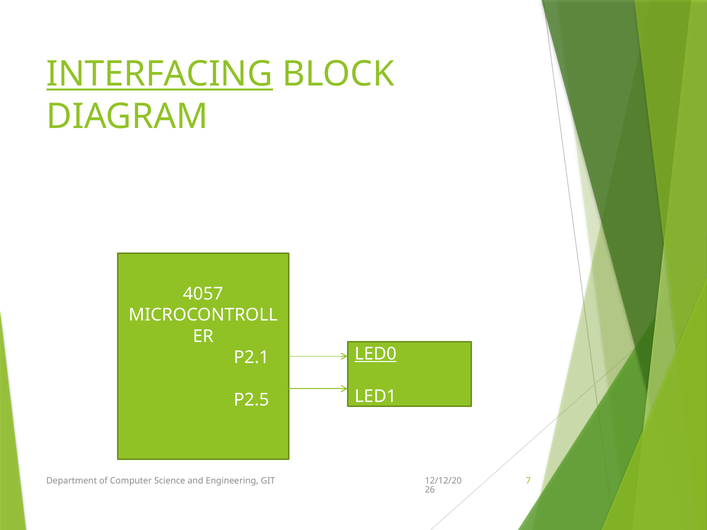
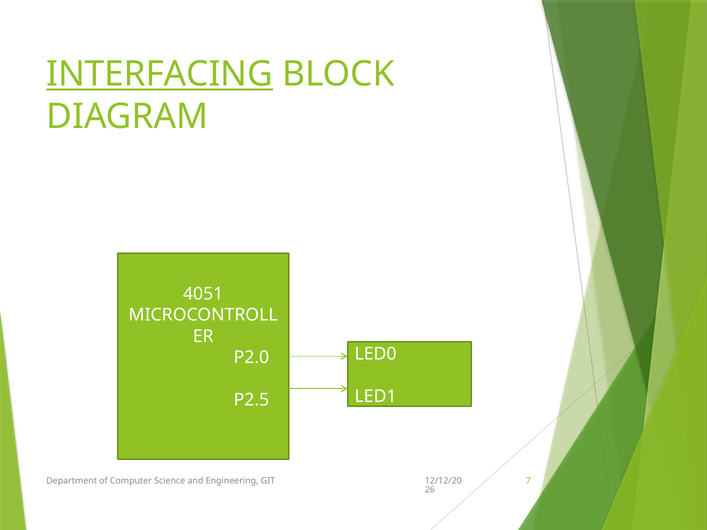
4057: 4057 -> 4051
LED0 underline: present -> none
P2.1: P2.1 -> P2.0
